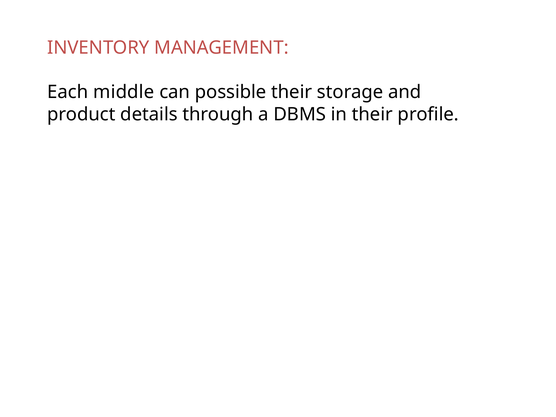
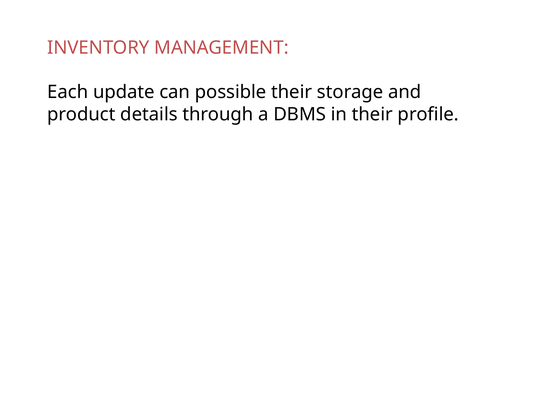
middle: middle -> update
